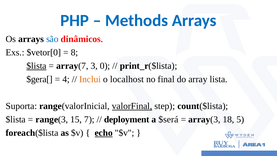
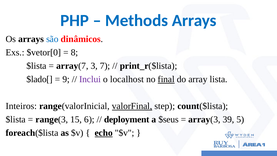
$lista at (36, 66) underline: present -> none
0: 0 -> 7
$gera[: $gera[ -> $lado[
4: 4 -> 9
Inclui colour: orange -> purple
final underline: none -> present
Suporta: Suporta -> Inteiros
7: 7 -> 6
$será: $será -> $seus
18: 18 -> 39
